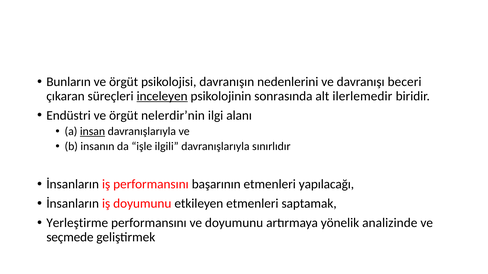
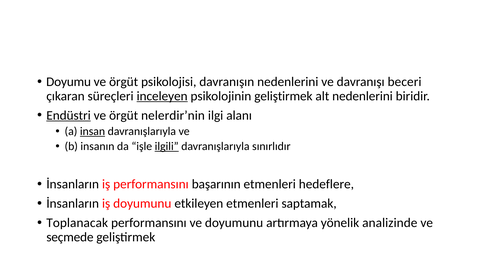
Bunların: Bunların -> Doyumu
psikolojinin sonrasında: sonrasında -> geliştirmek
alt ilerlemedir: ilerlemedir -> nedenlerini
Endüstri underline: none -> present
ilgili underline: none -> present
yapılacağı: yapılacağı -> hedeflere
Yerleştirme: Yerleştirme -> Toplanacak
